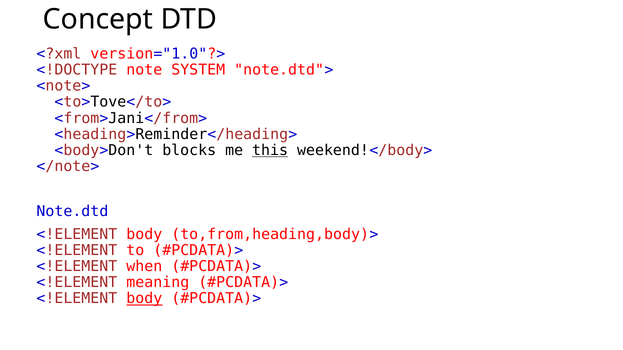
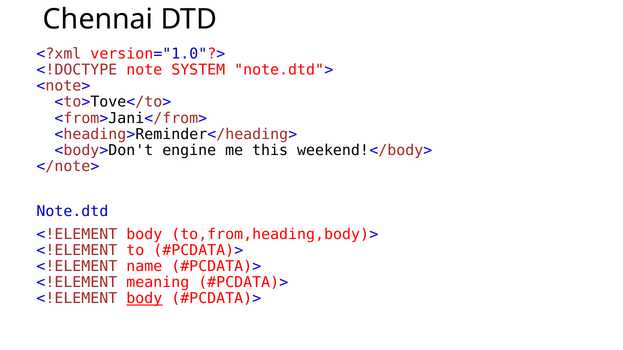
Concept: Concept -> Chennai
blocks: blocks -> engine
this underline: present -> none
when: when -> name
